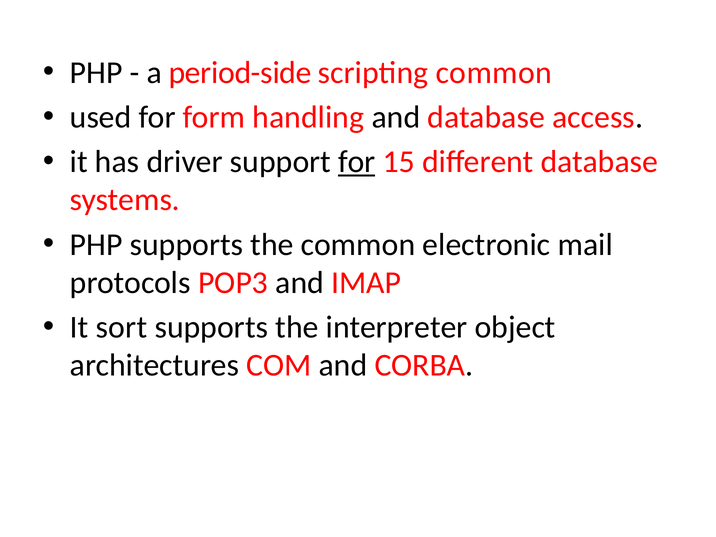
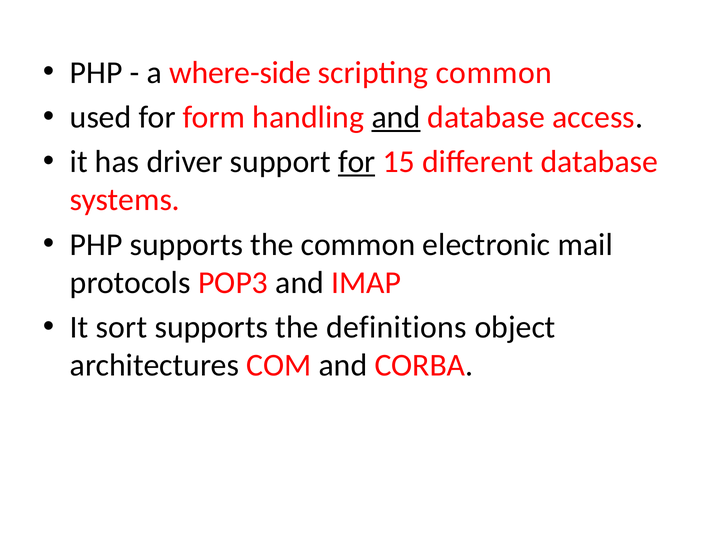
period-side: period-side -> where-side
and at (396, 117) underline: none -> present
interpreter: interpreter -> definitions
